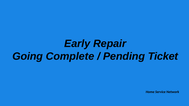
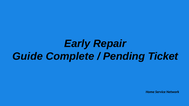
Going: Going -> Guide
